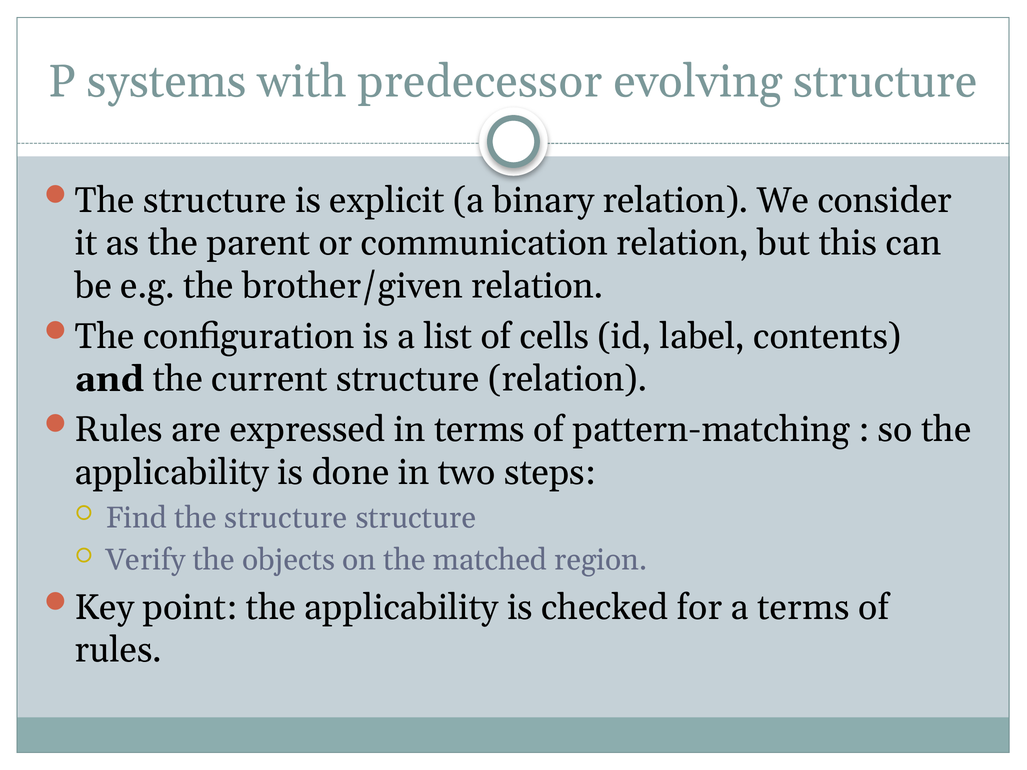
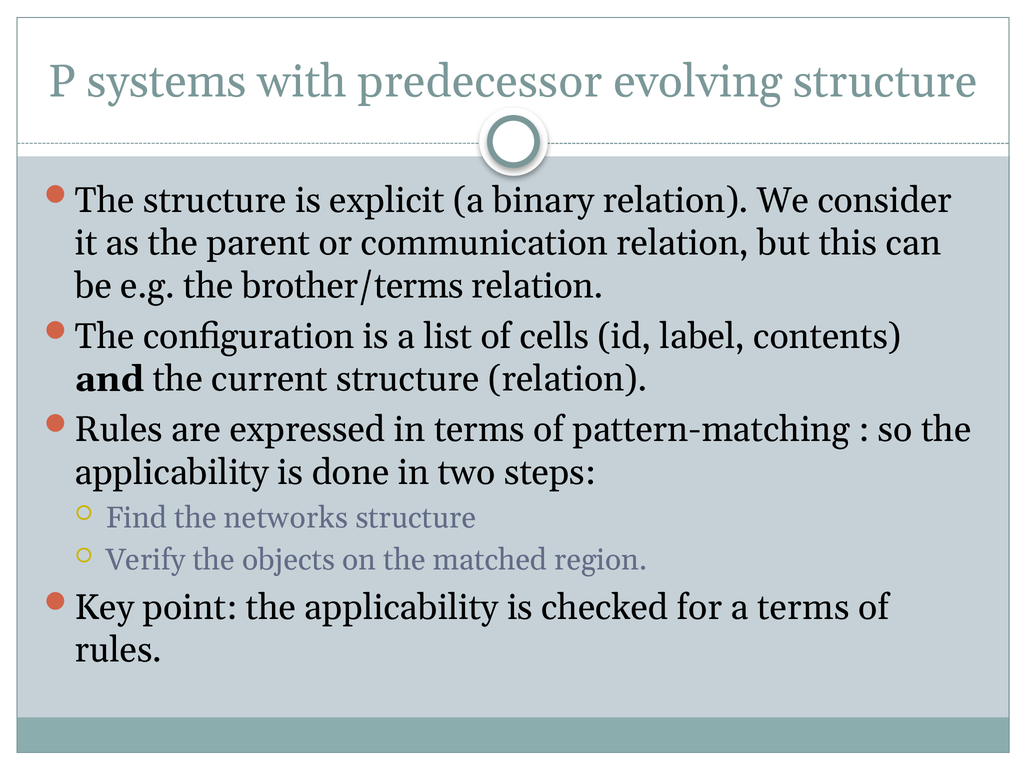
brother/given: brother/given -> brother/terms
Find the structure: structure -> networks
